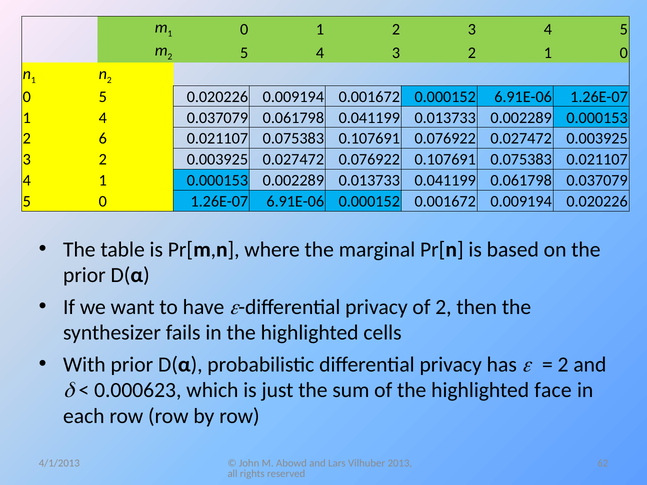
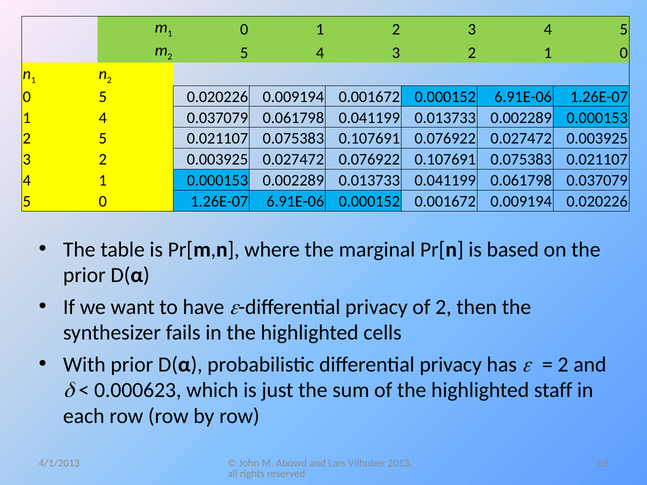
6 at (103, 139): 6 -> 5
face: face -> staff
